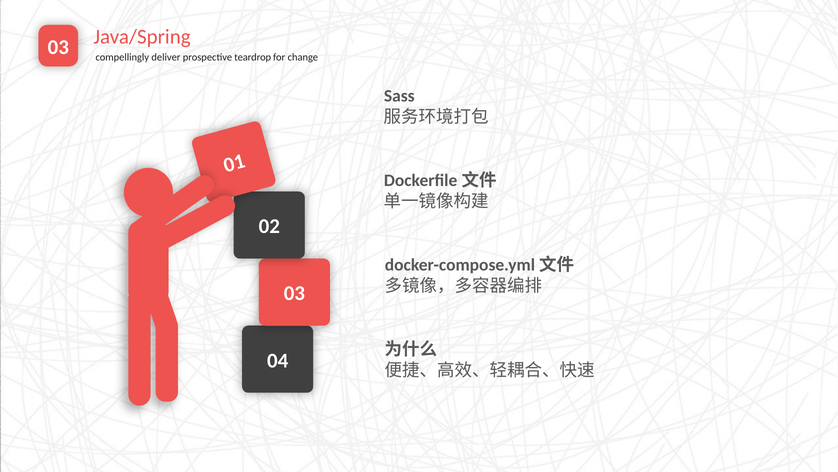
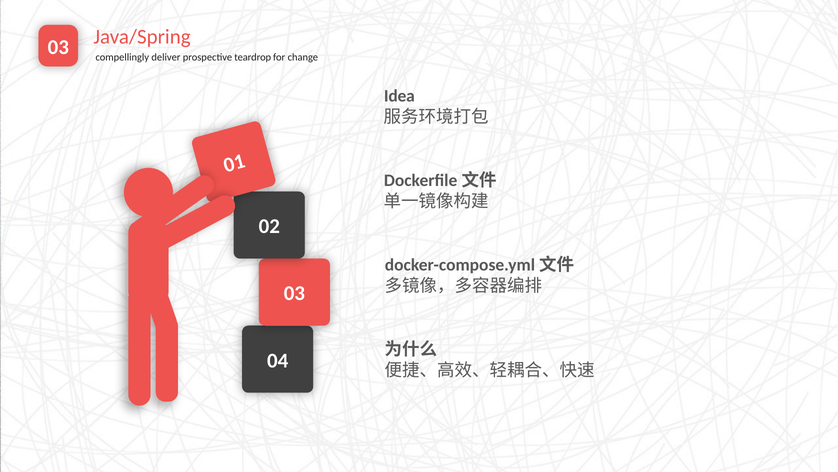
Sass: Sass -> Idea
